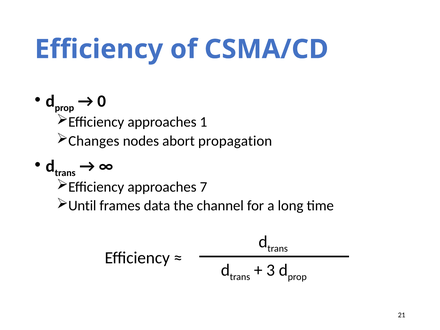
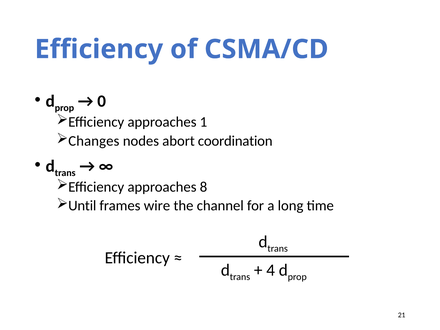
propagation: propagation -> coordination
7: 7 -> 8
data: data -> wire
3: 3 -> 4
